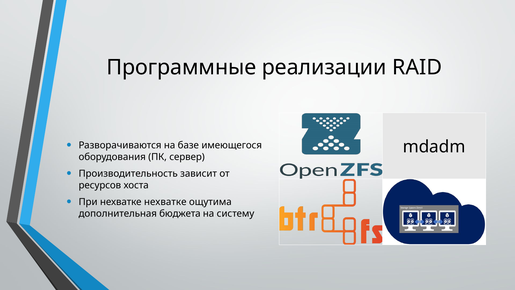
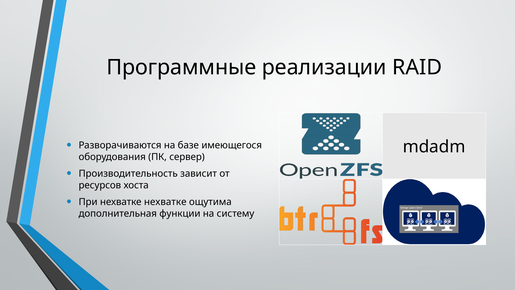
бюджета: бюджета -> функции
